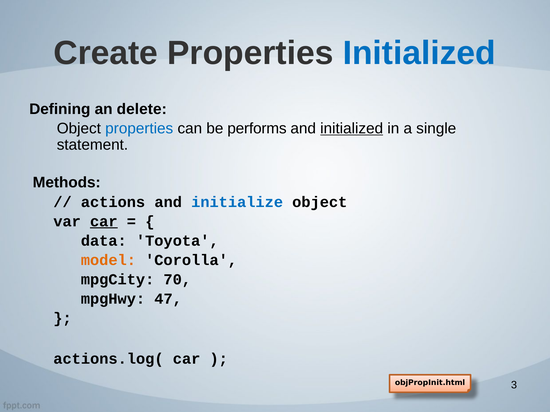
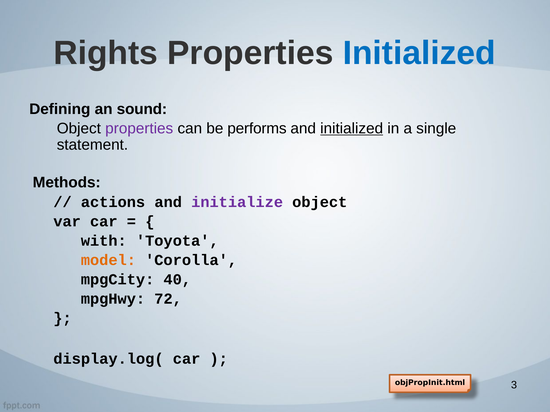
Create: Create -> Rights
delete: delete -> sound
properties at (139, 129) colour: blue -> purple
initialize colour: blue -> purple
car at (104, 222) underline: present -> none
data: data -> with
70: 70 -> 40
47: 47 -> 72
actions.log(: actions.log( -> display.log(
